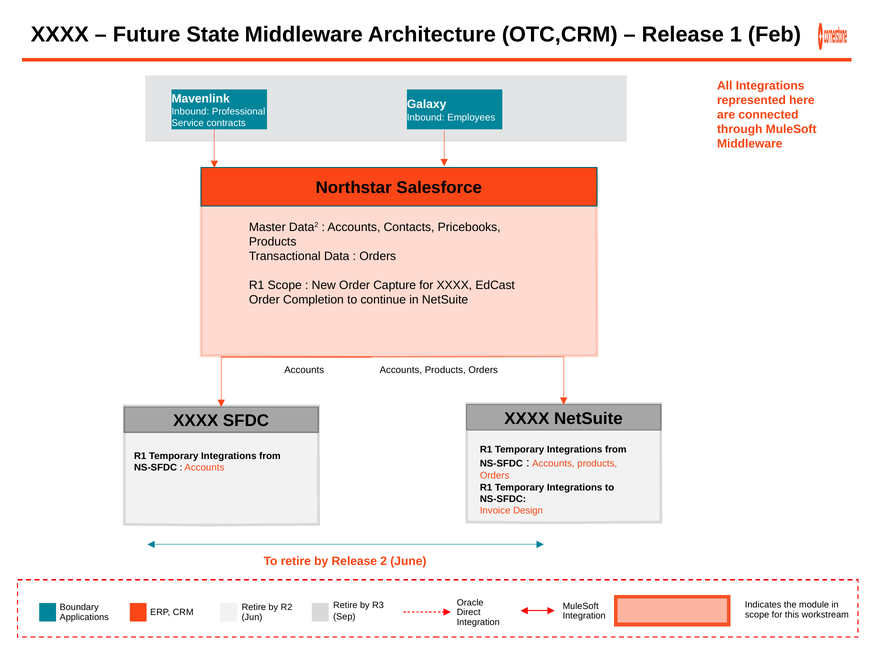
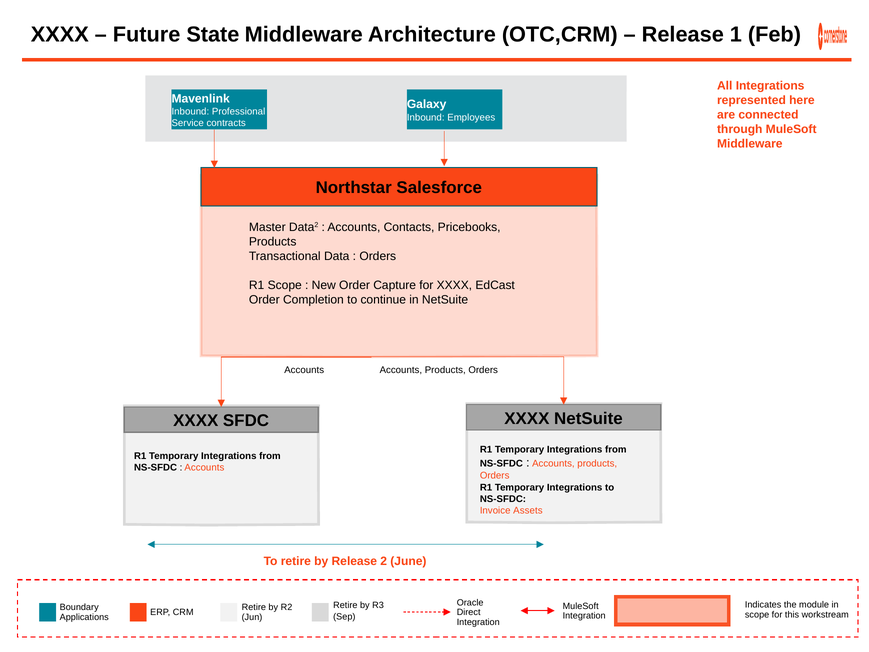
Design: Design -> Assets
